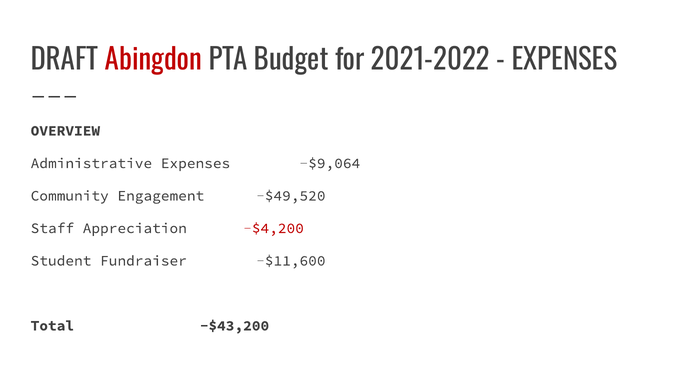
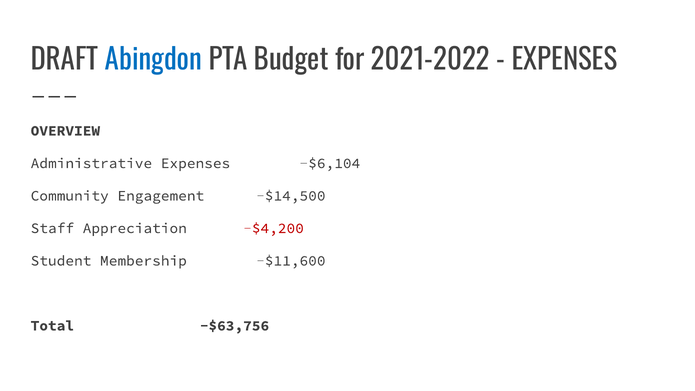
Abingdon colour: red -> blue
-$9,064: -$9,064 -> -$6,104
-$49,520: -$49,520 -> -$14,500
Fundraiser: Fundraiser -> Membership
-$43,200: -$43,200 -> -$63,756
